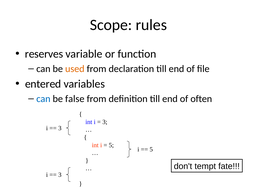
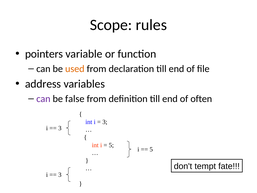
reserves: reserves -> pointers
entered: entered -> address
can at (43, 99) colour: blue -> purple
